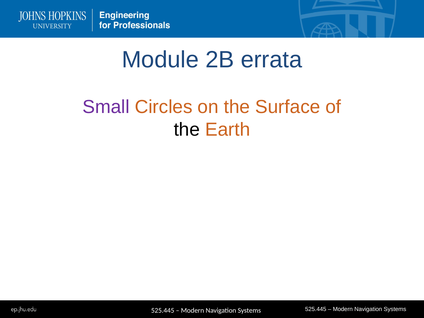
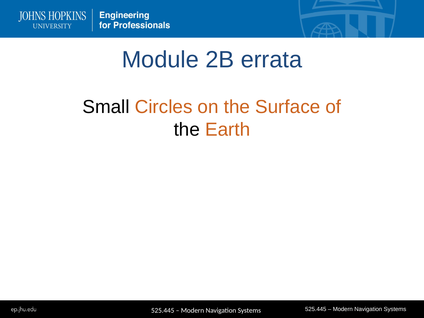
Small colour: purple -> black
